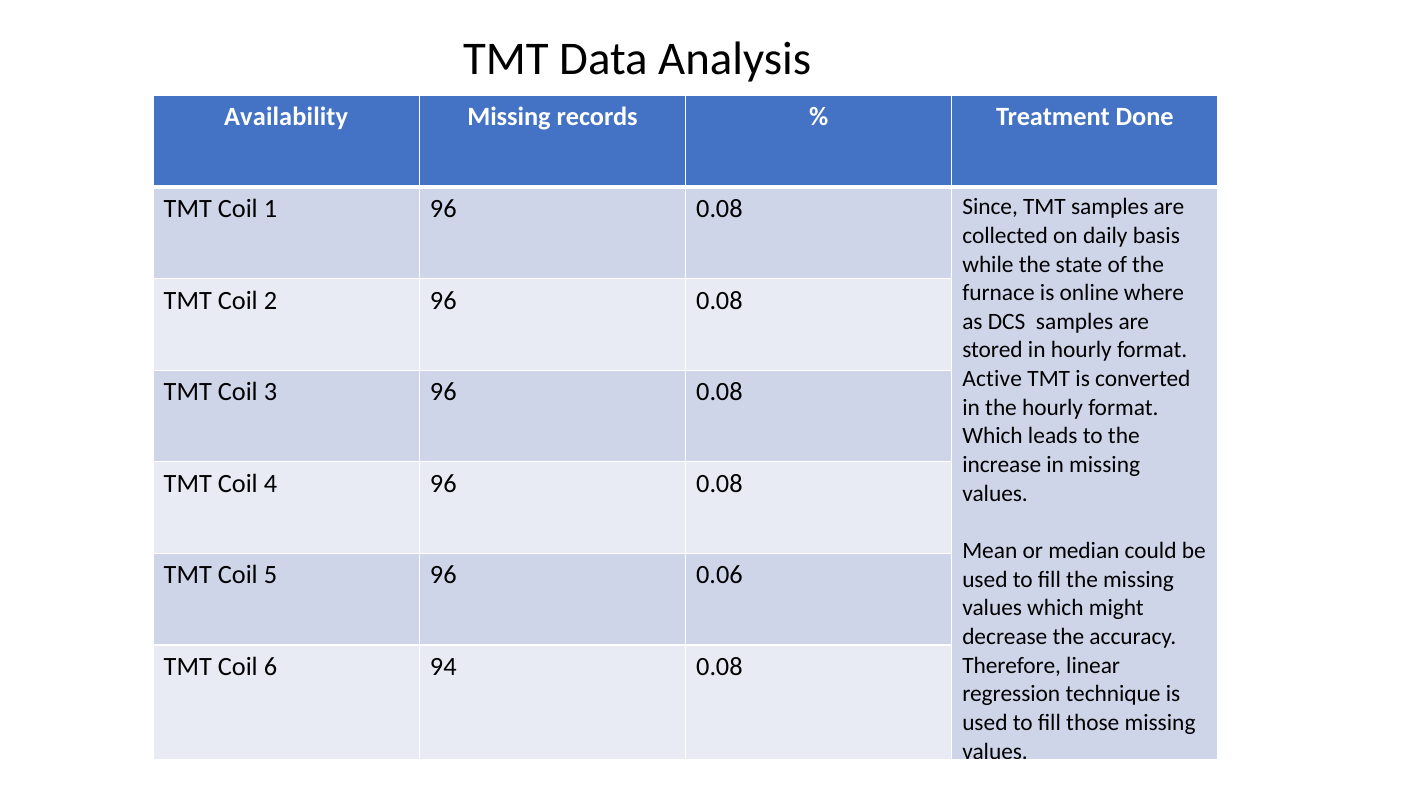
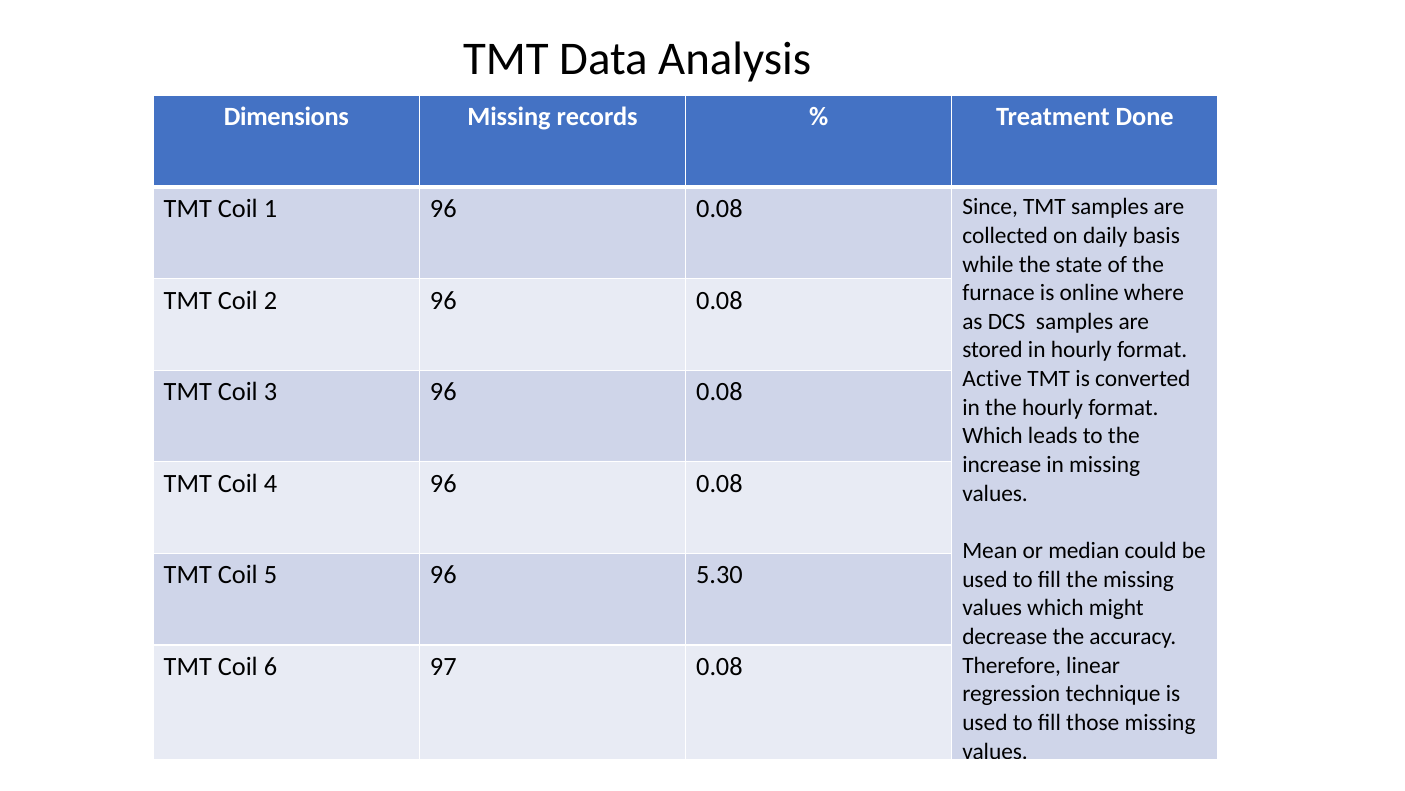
Availability: Availability -> Dimensions
0.06: 0.06 -> 5.30
94: 94 -> 97
